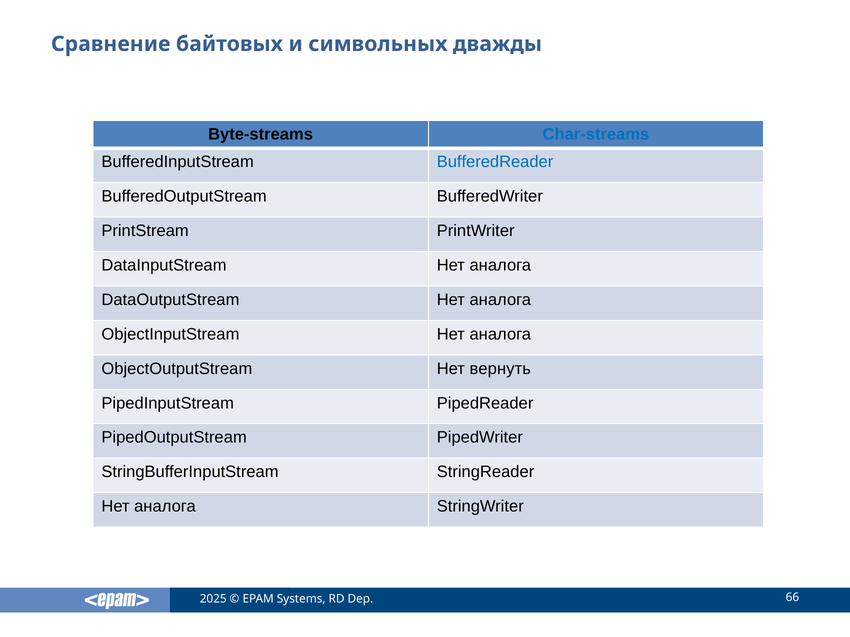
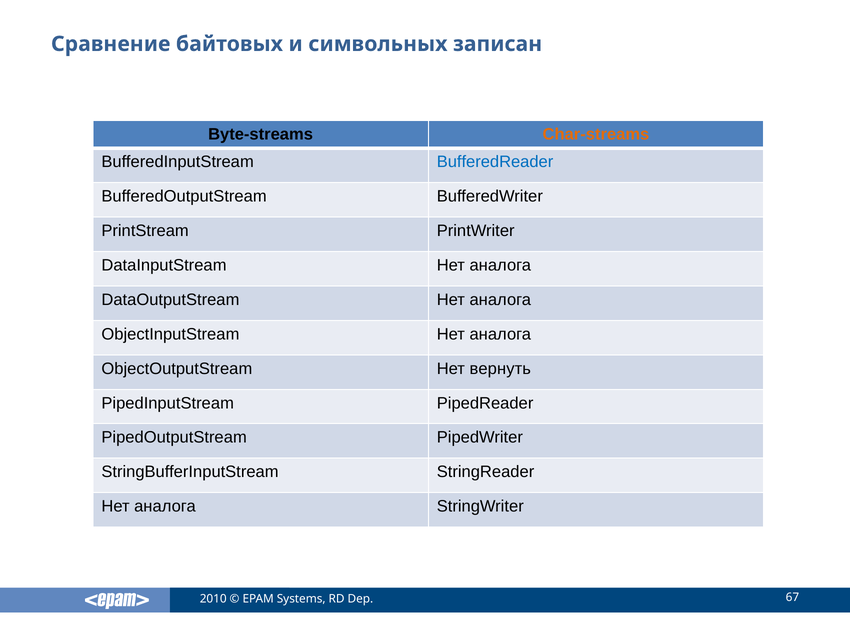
дважды: дважды -> записан
Char-streams colour: blue -> orange
2025: 2025 -> 2010
66: 66 -> 67
